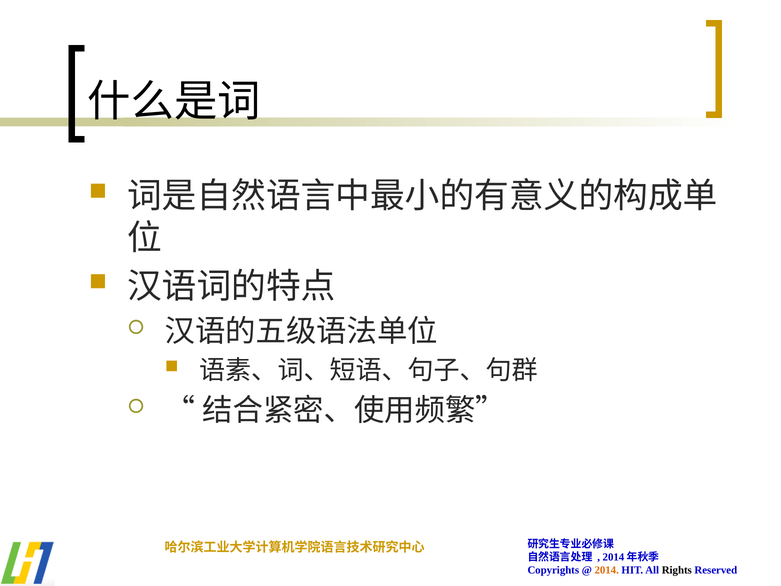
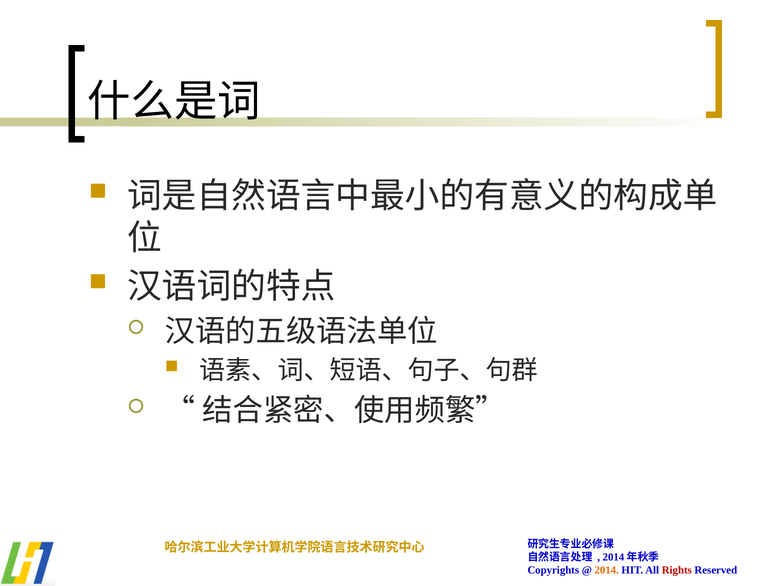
Rights colour: black -> red
